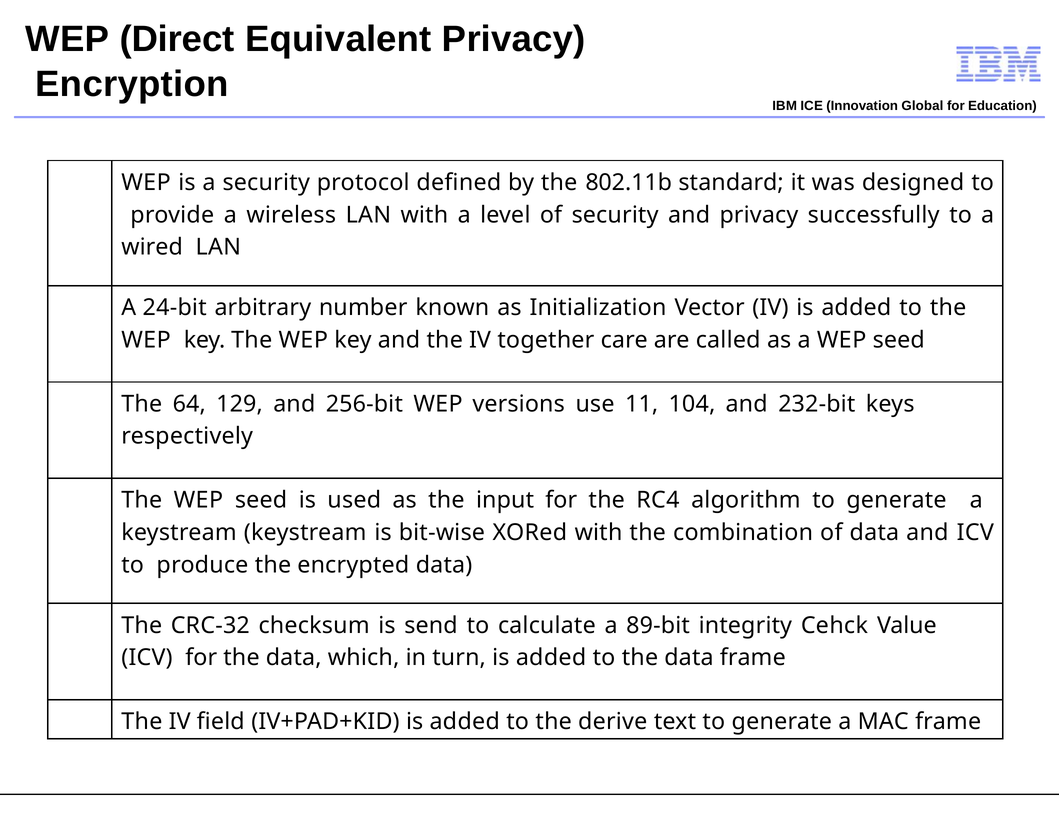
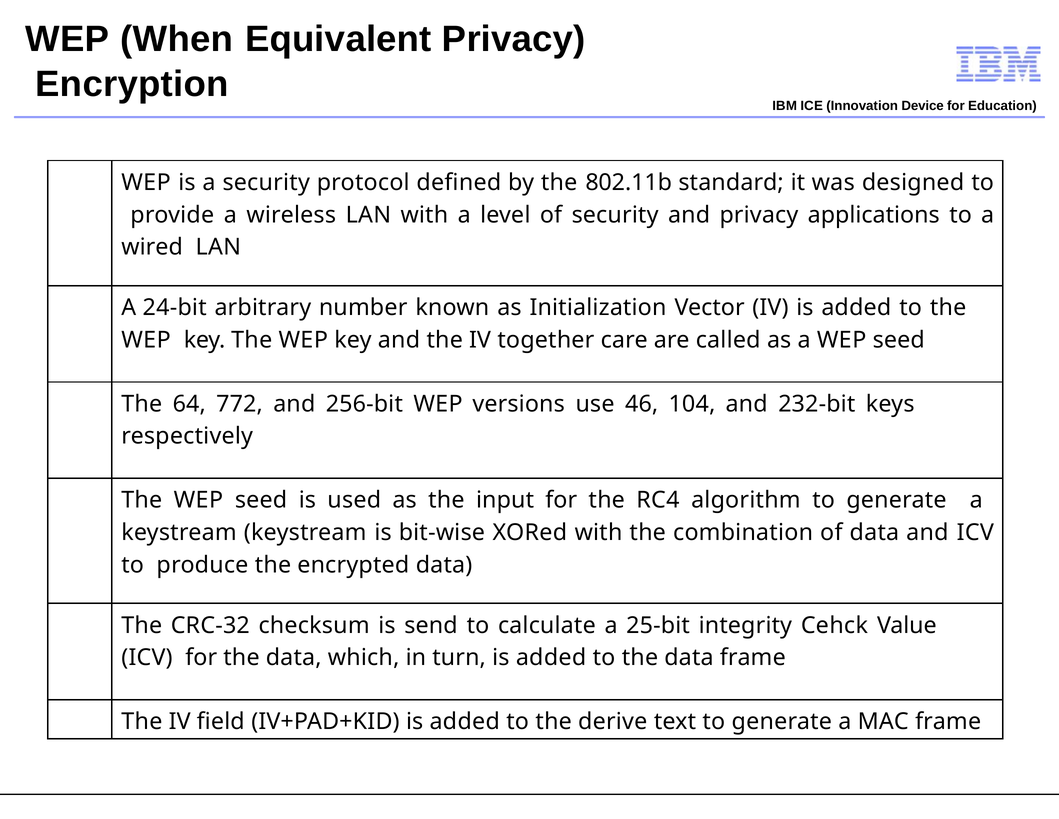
Direct: Direct -> When
Global: Global -> Device
successfully: successfully -> applications
129: 129 -> 772
11: 11 -> 46
89-bit: 89-bit -> 25-bit
